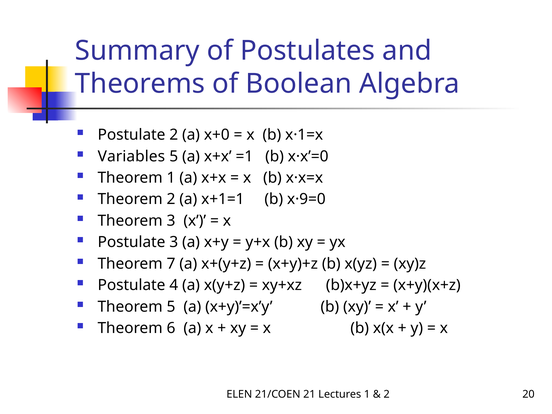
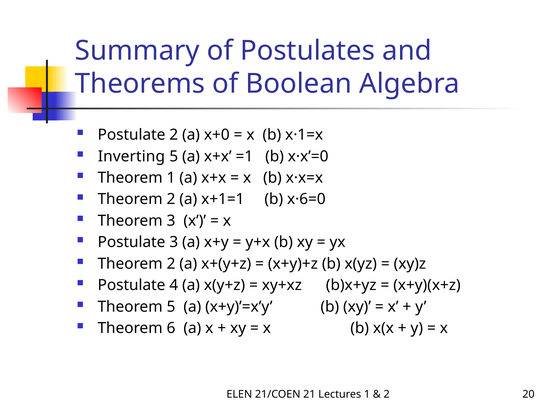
Variables: Variables -> Inverting
x·9=0: x·9=0 -> x·6=0
7 at (171, 264): 7 -> 2
